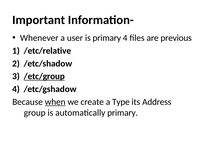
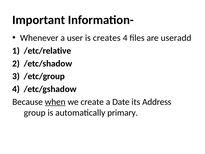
is primary: primary -> creates
previous: previous -> useradd
/etc/group underline: present -> none
Type: Type -> Date
